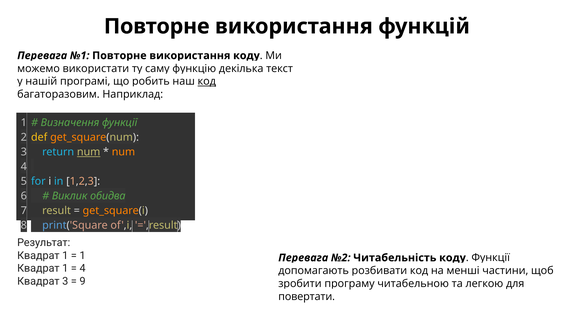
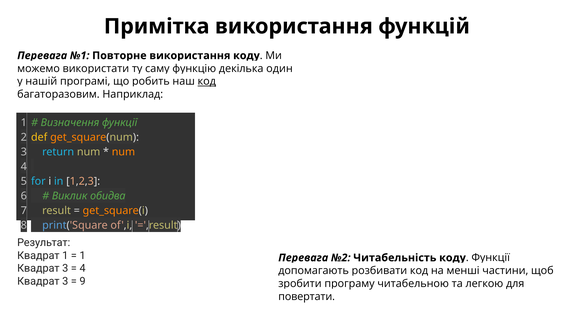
Повторне at (157, 26): Повторне -> Примітка
текст: текст -> один
num at (89, 152) underline: present -> none
1 at (65, 268): 1 -> 3
